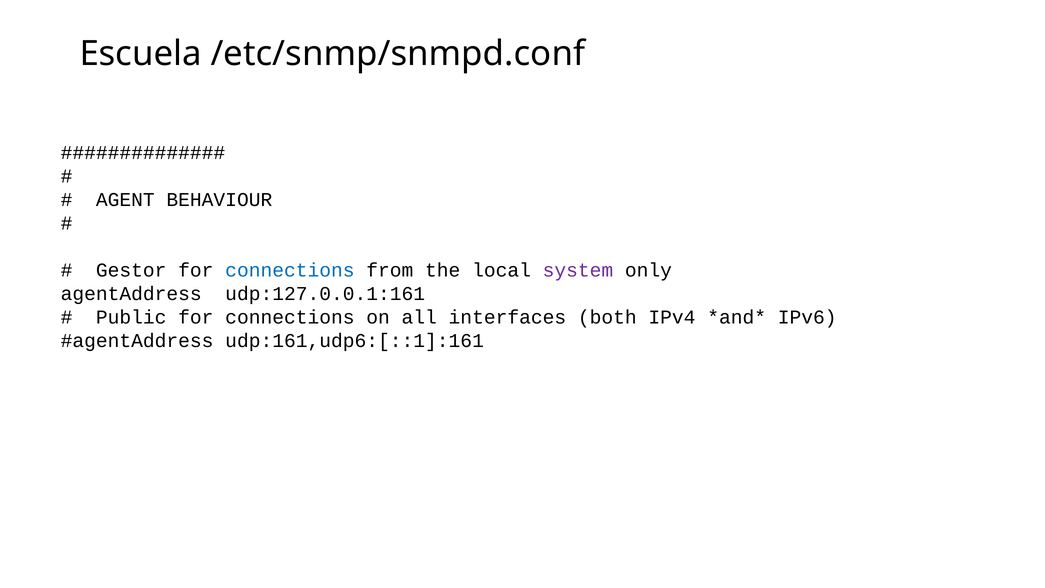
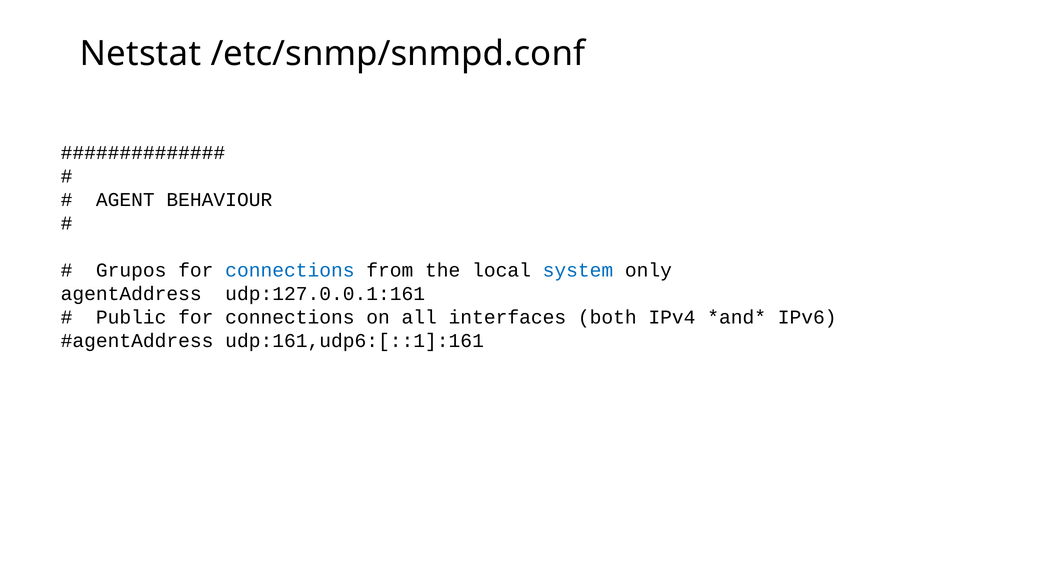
Escuela: Escuela -> Netstat
Gestor: Gestor -> Grupos
system colour: purple -> blue
